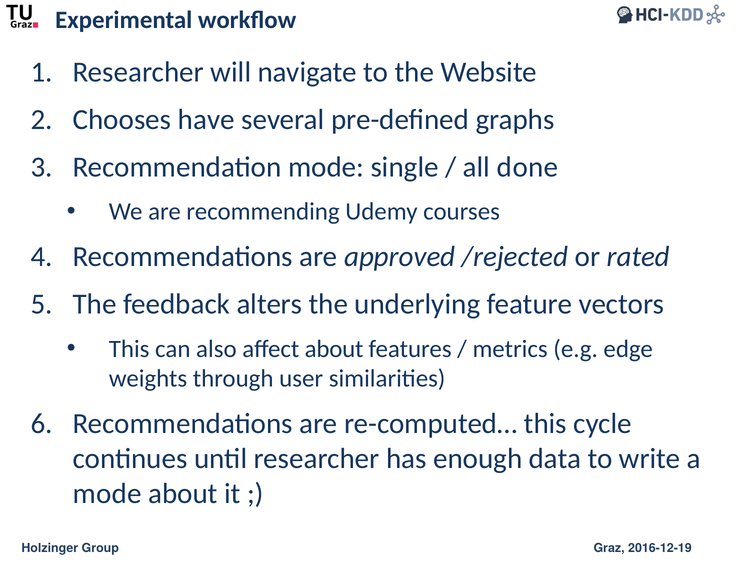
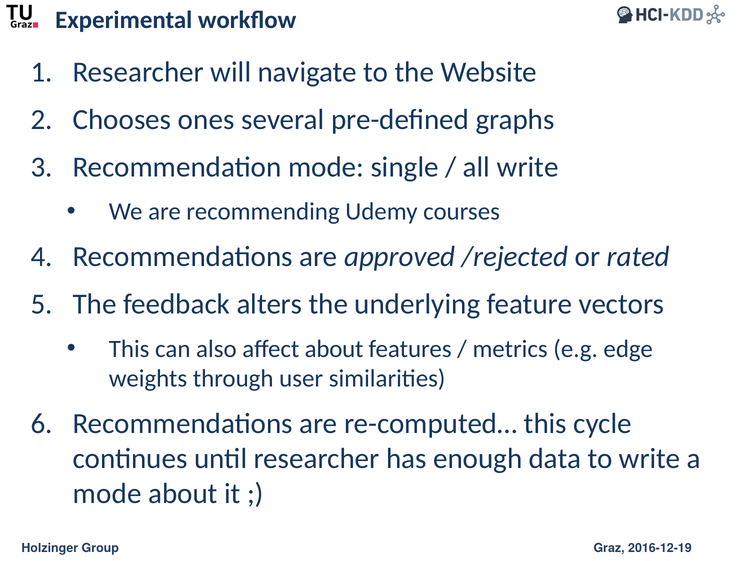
have: have -> ones
all done: done -> write
